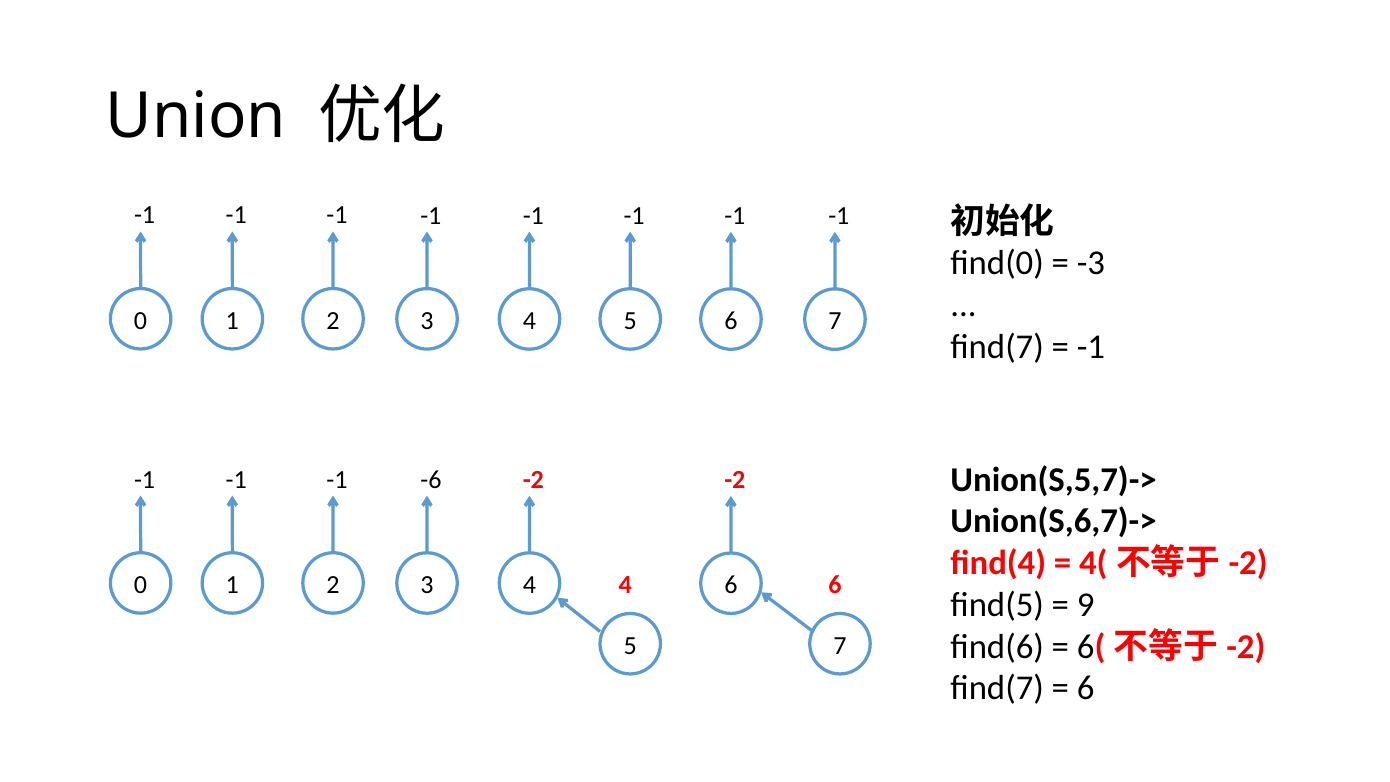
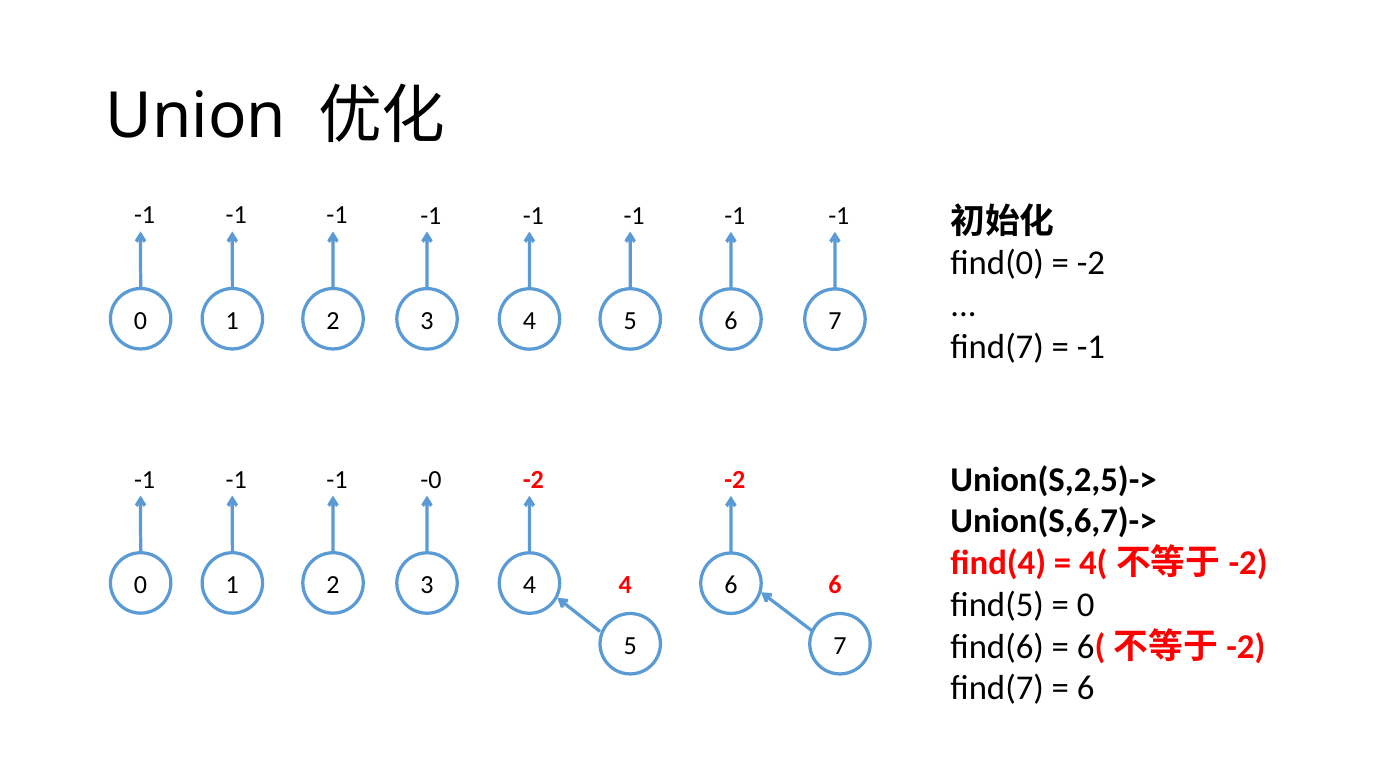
-3 at (1091, 263): -3 -> -2
Union(S,5,7)->: Union(S,5,7)-> -> Union(S,2,5)->
-6: -6 -> -0
9 at (1086, 605): 9 -> 0
